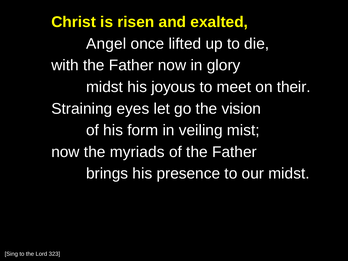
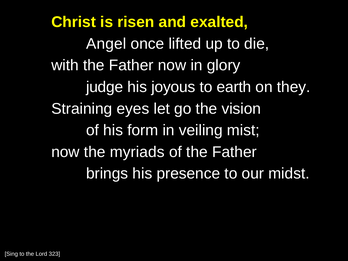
midst at (105, 87): midst -> judge
meet: meet -> earth
their: their -> they
